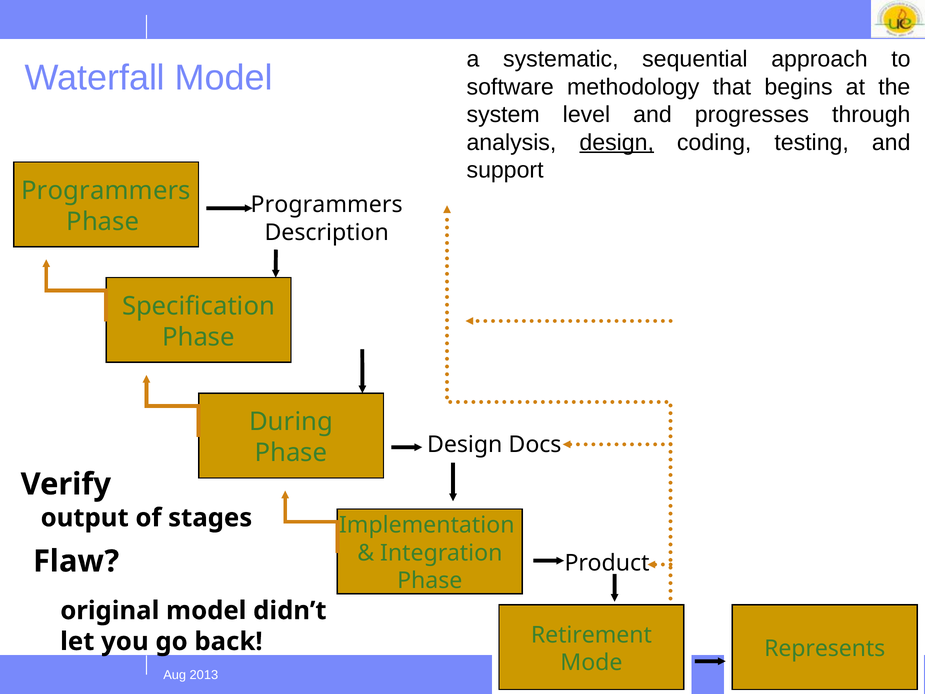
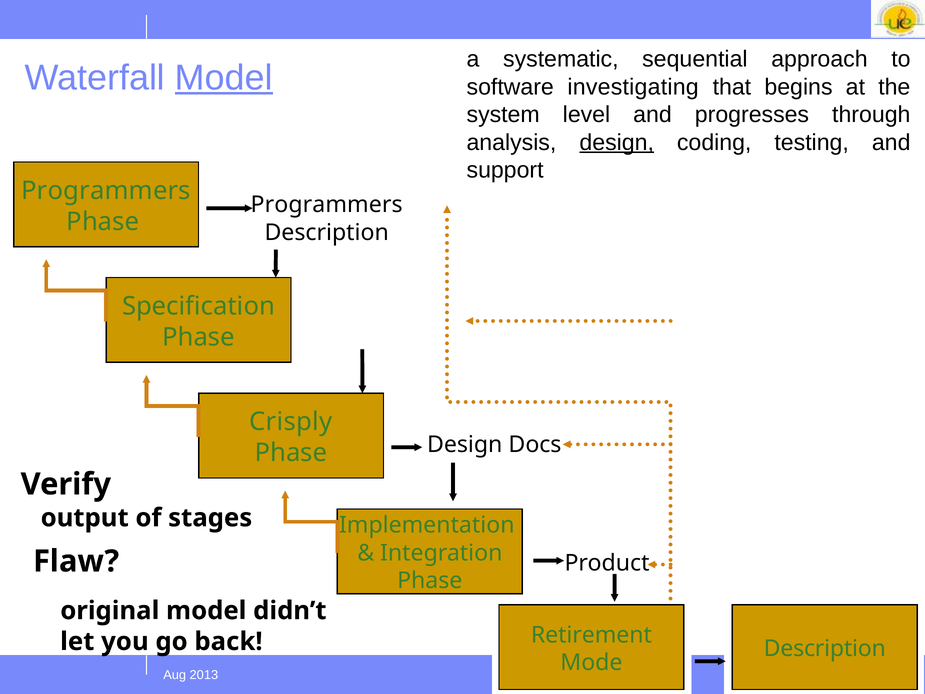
Model at (224, 78) underline: none -> present
methodology: methodology -> investigating
During: During -> Crisply
Represents at (825, 649): Represents -> Description
